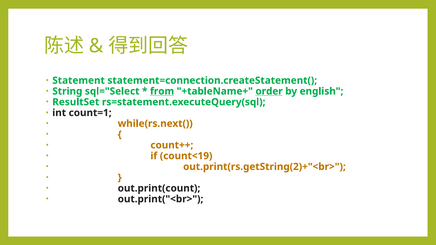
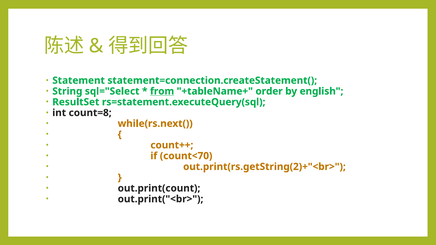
order underline: present -> none
count=1: count=1 -> count=8
count<19: count<19 -> count<70
